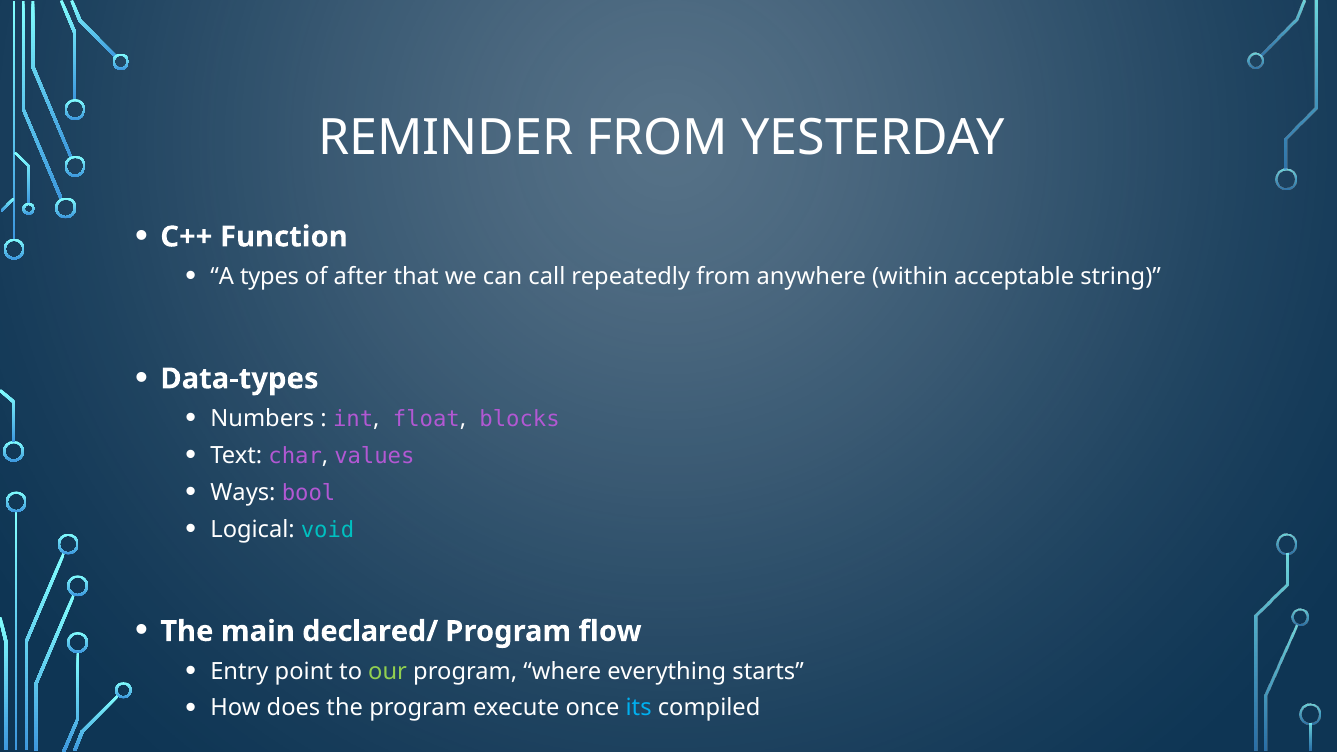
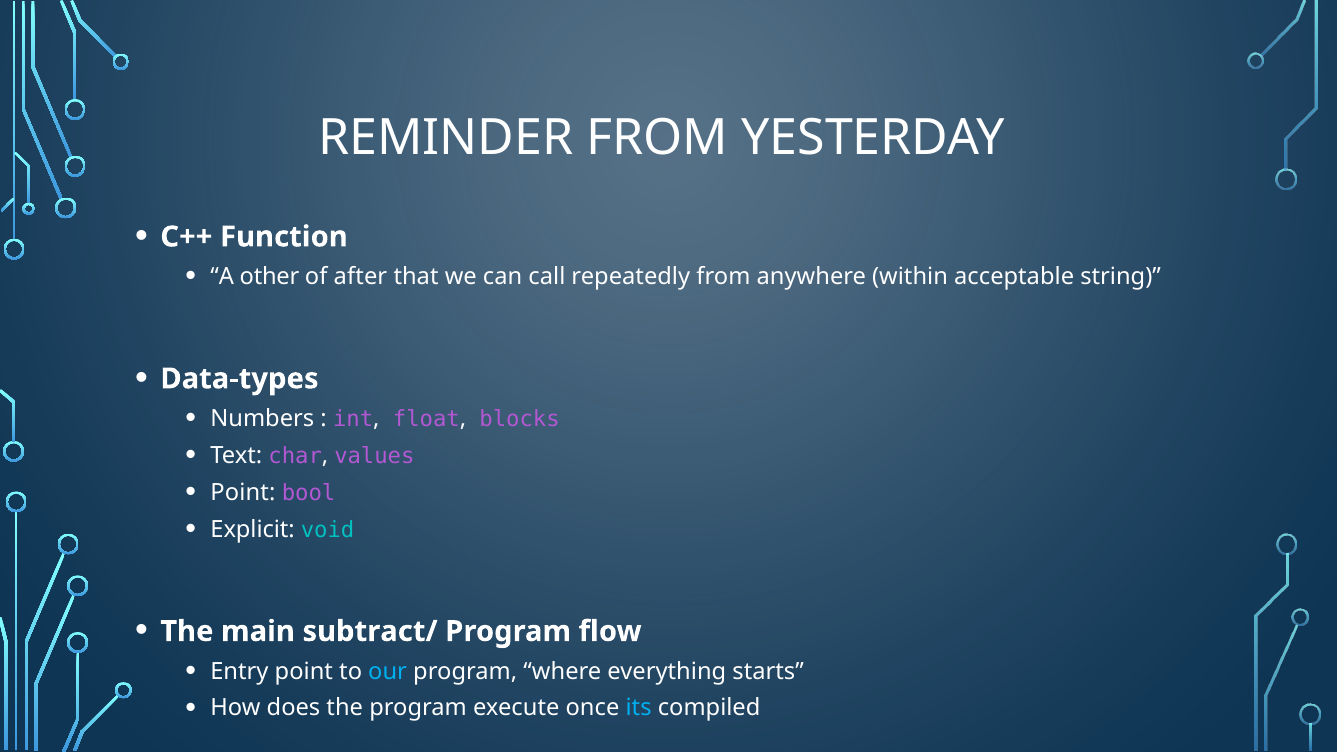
types: types -> other
Ways at (243, 492): Ways -> Point
Logical: Logical -> Explicit
declared/: declared/ -> subtract/
our colour: light green -> light blue
